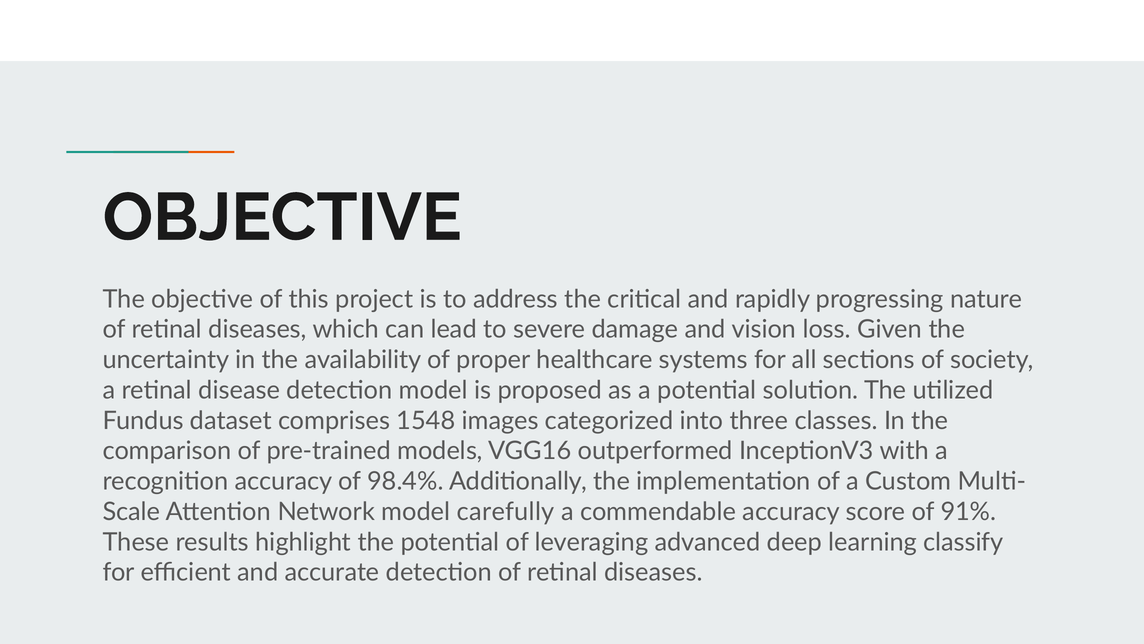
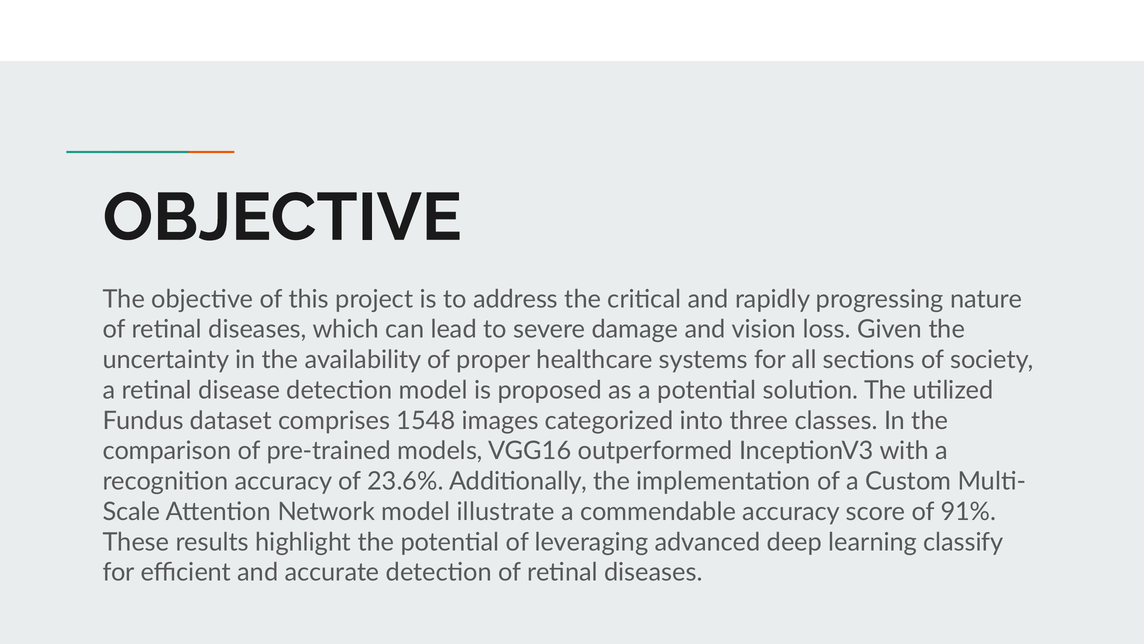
98.4%: 98.4% -> 23.6%
carefully: carefully -> illustrate
